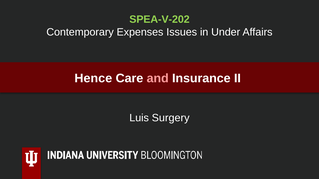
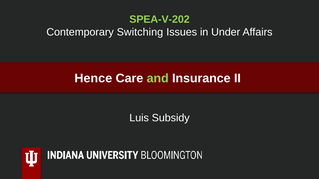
Expenses: Expenses -> Switching
and colour: pink -> light green
Surgery: Surgery -> Subsidy
